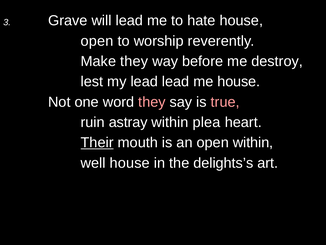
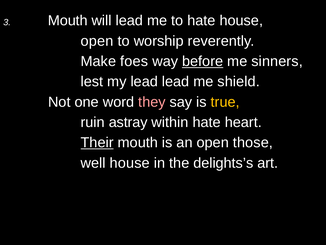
3 Grave: Grave -> Mouth
Make they: they -> foes
before underline: none -> present
destroy: destroy -> sinners
me house: house -> shield
true colour: pink -> yellow
within plea: plea -> hate
open within: within -> those
